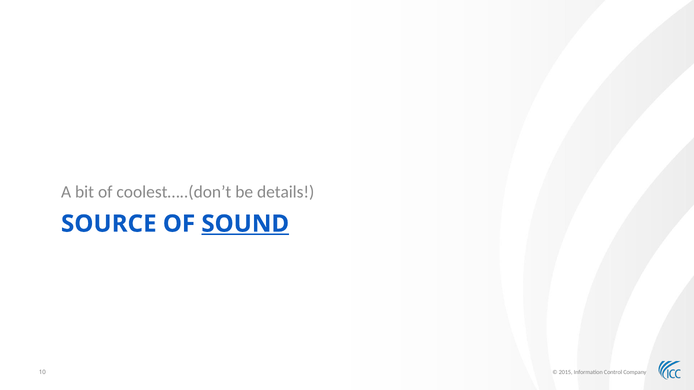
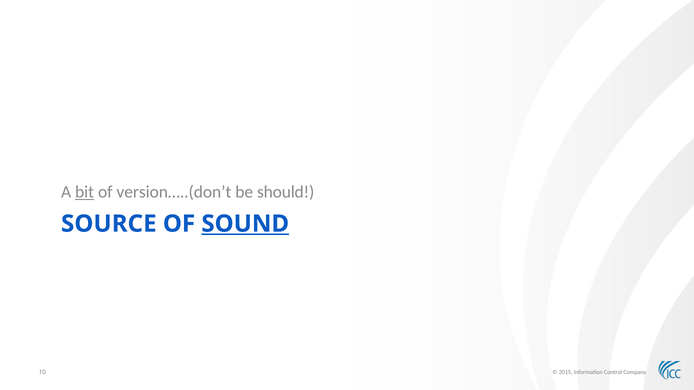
bit underline: none -> present
coolest…..(don’t: coolest…..(don’t -> version…..(don’t
details: details -> should
